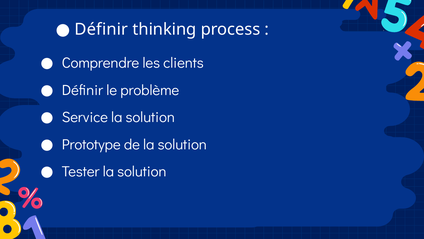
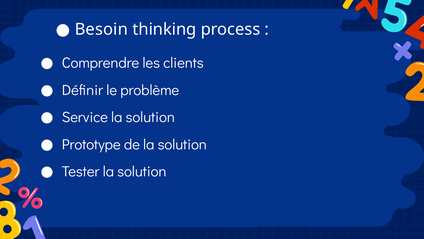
Définir at (101, 29): Définir -> Besoin
